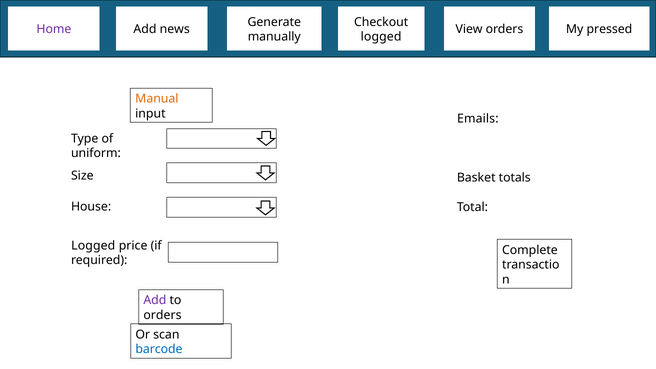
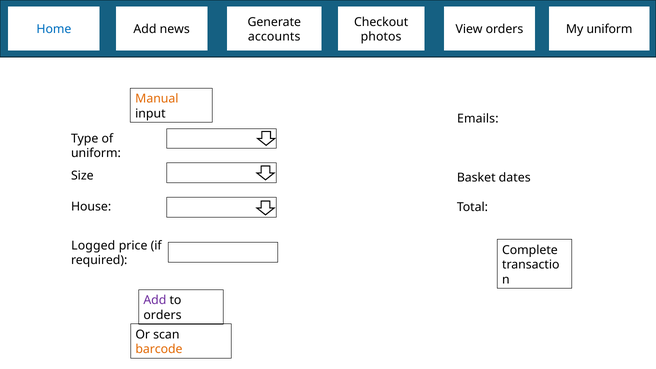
Home colour: purple -> blue
My pressed: pressed -> uniform
manually: manually -> accounts
logged at (381, 37): logged -> photos
totals: totals -> dates
barcode colour: blue -> orange
